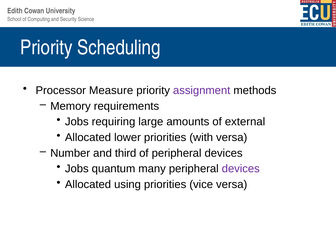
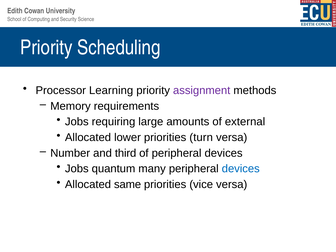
Measure: Measure -> Learning
with: with -> turn
devices at (241, 169) colour: purple -> blue
using: using -> same
